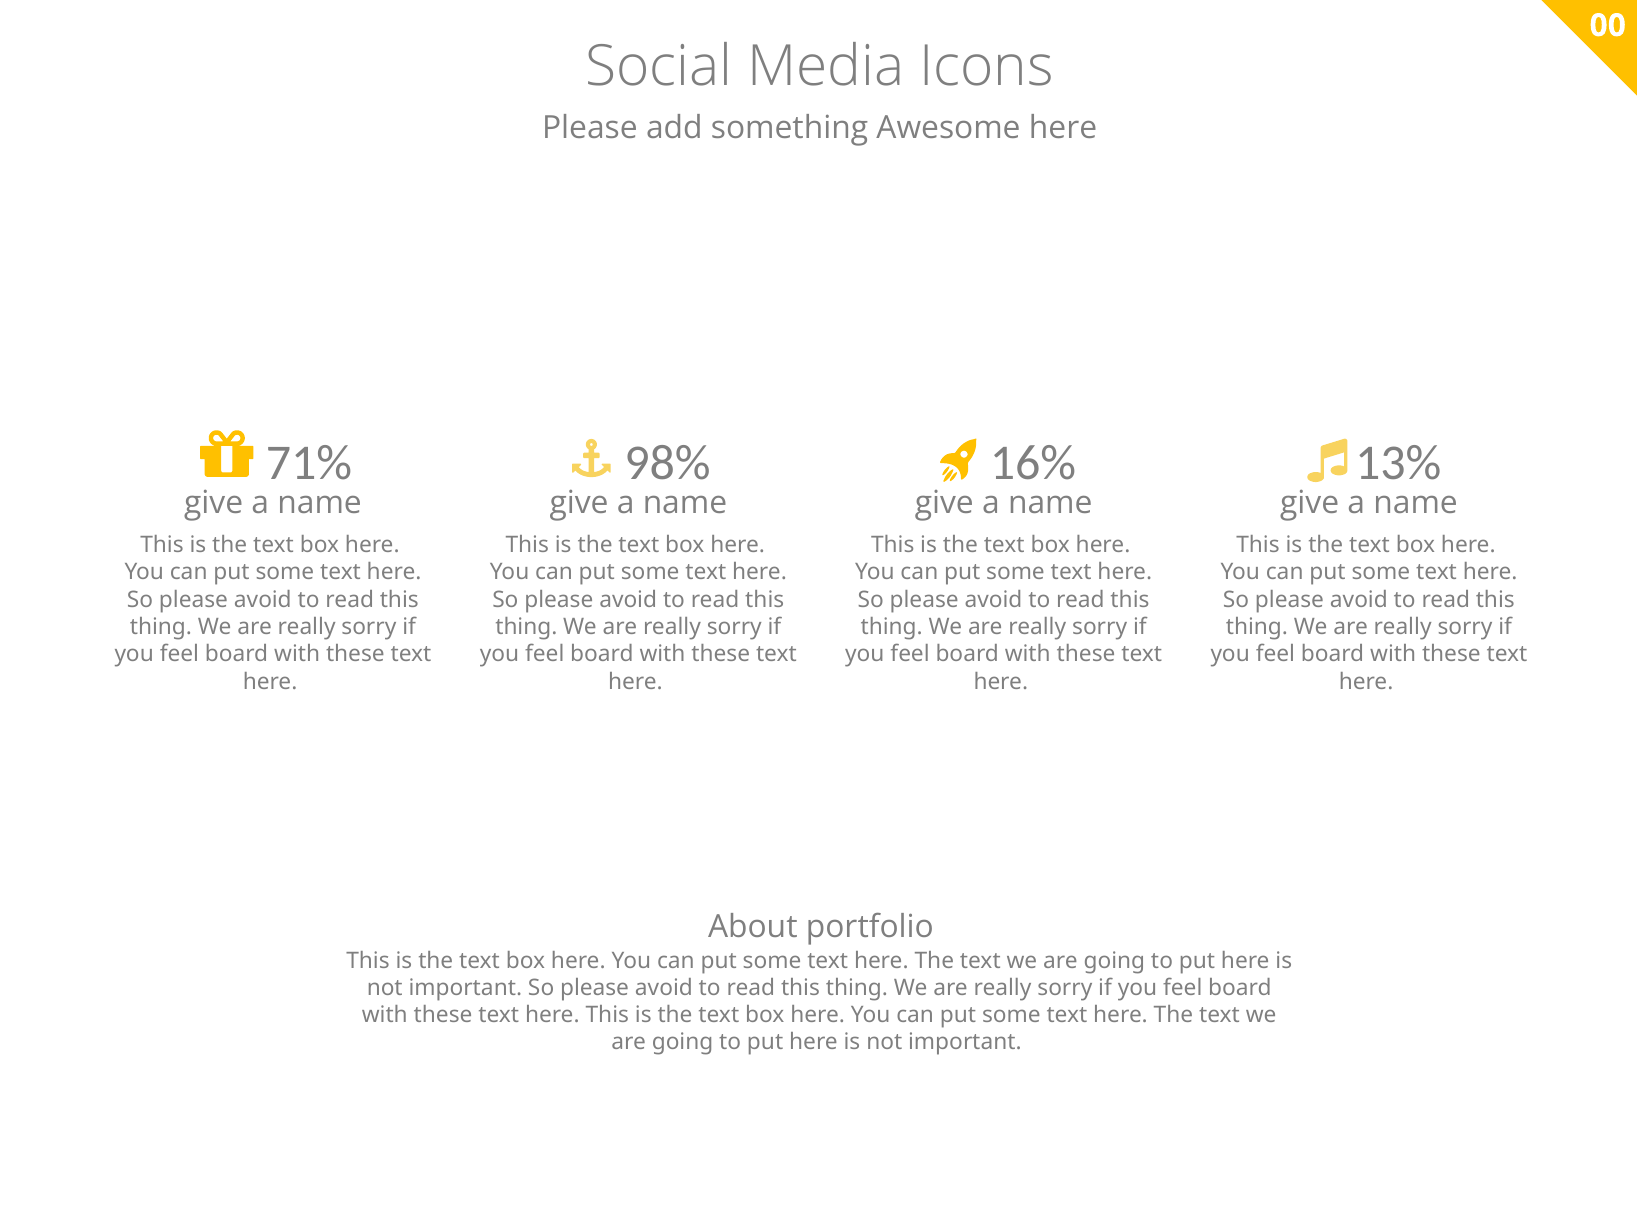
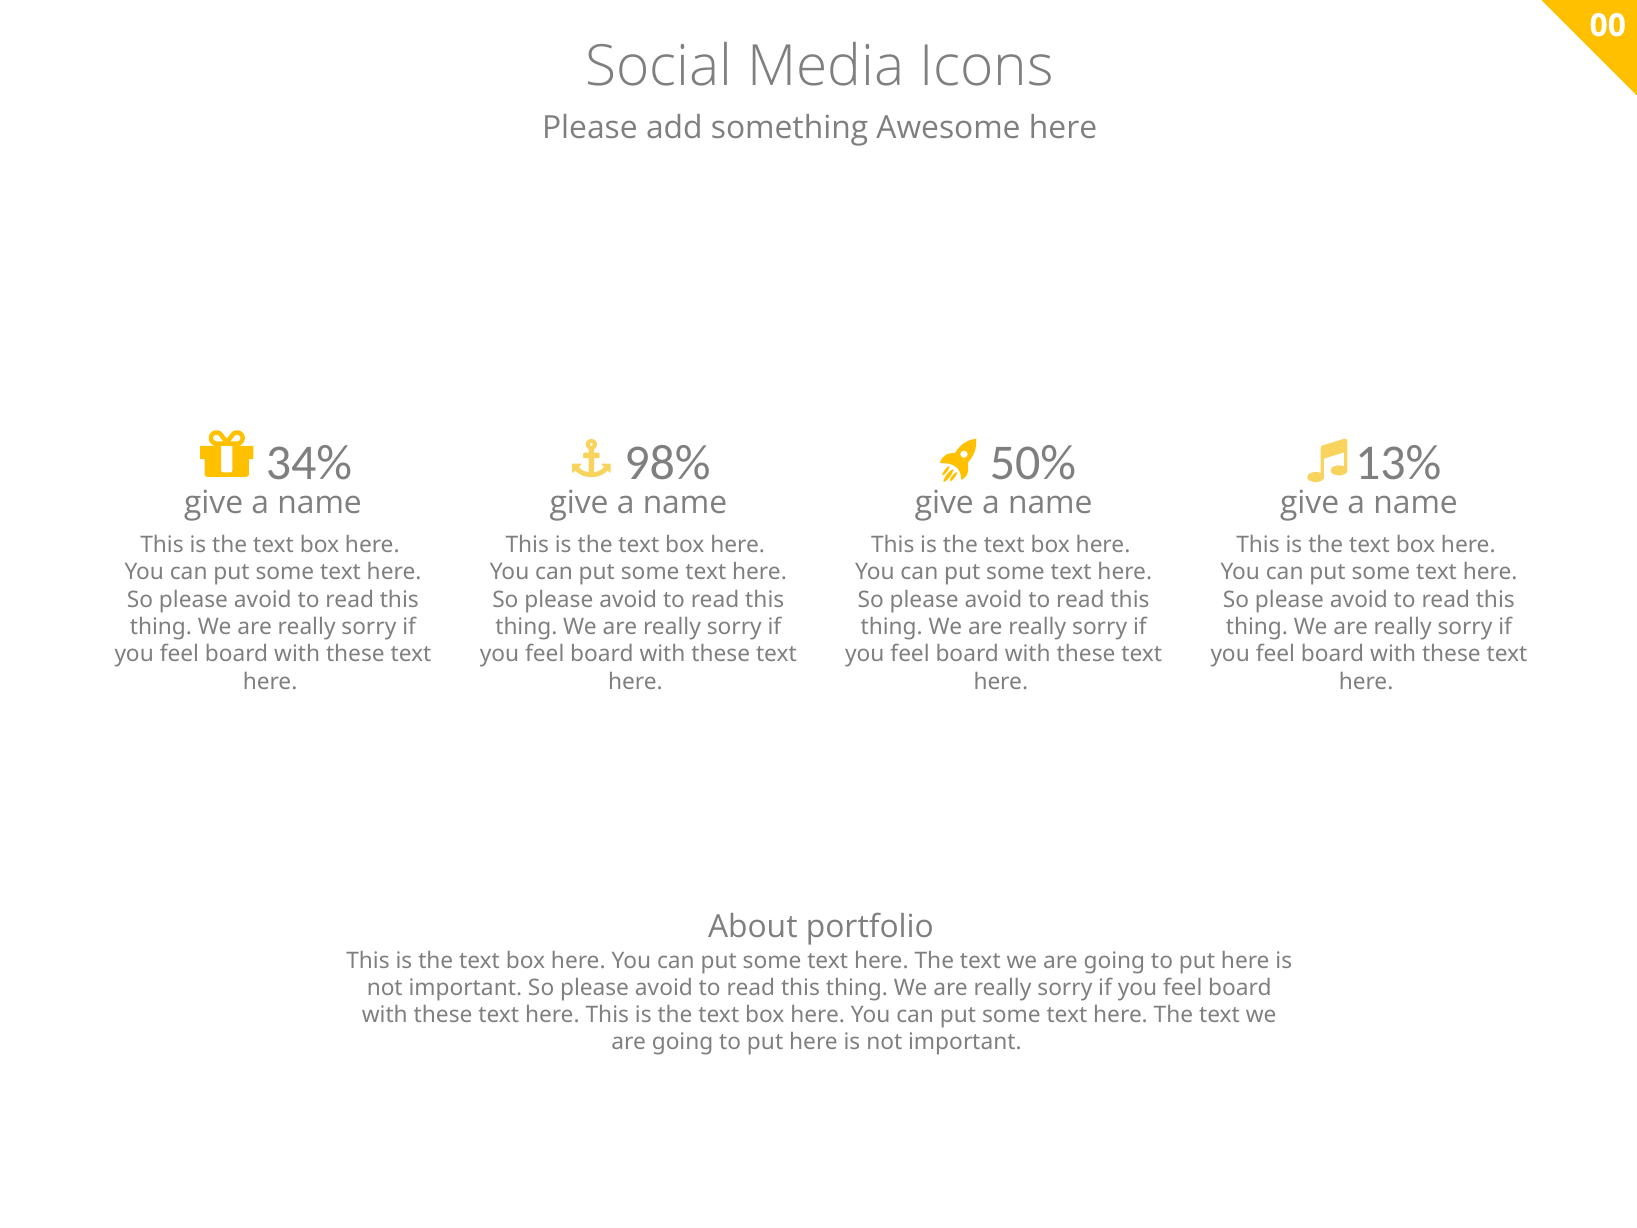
71%: 71% -> 34%
16%: 16% -> 50%
